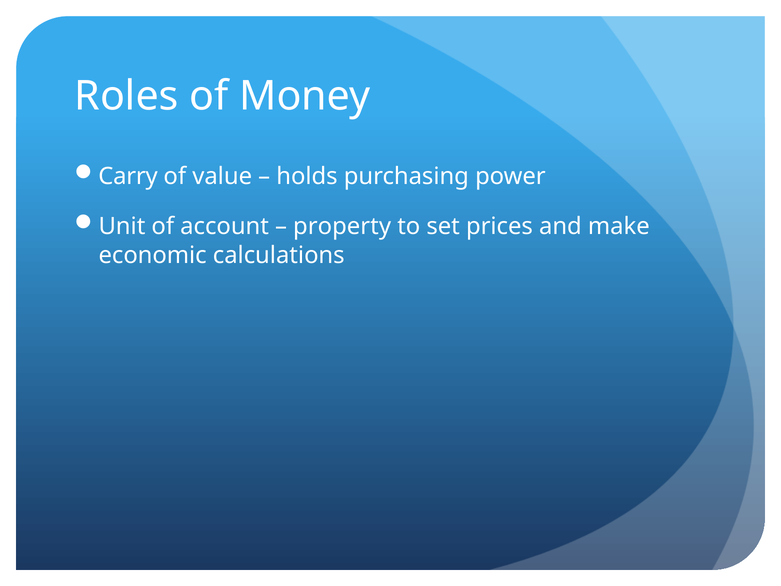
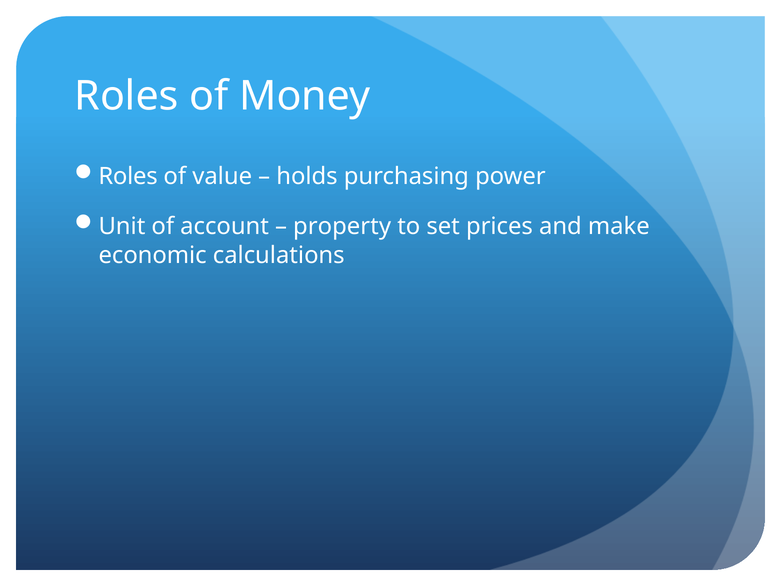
Carry at (128, 176): Carry -> Roles
